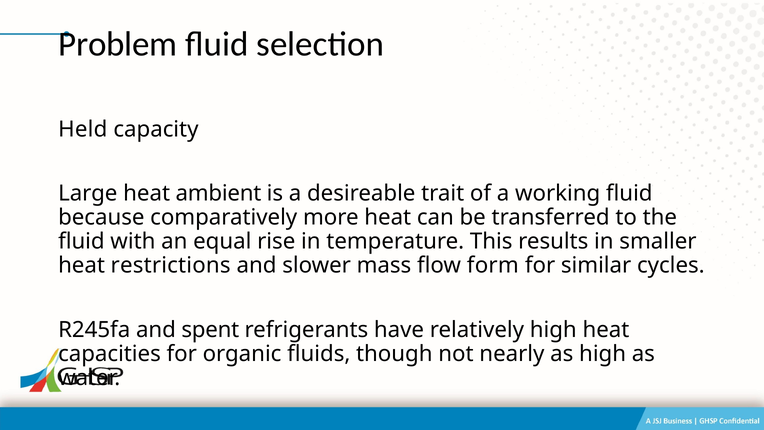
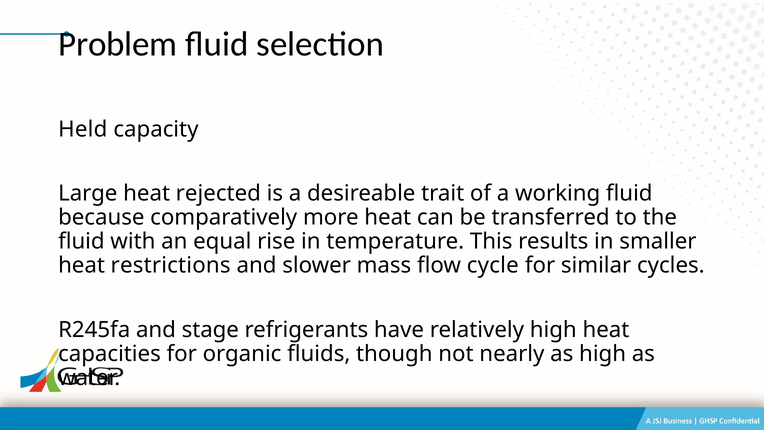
ambient: ambient -> rejected
form: form -> cycle
spent: spent -> stage
